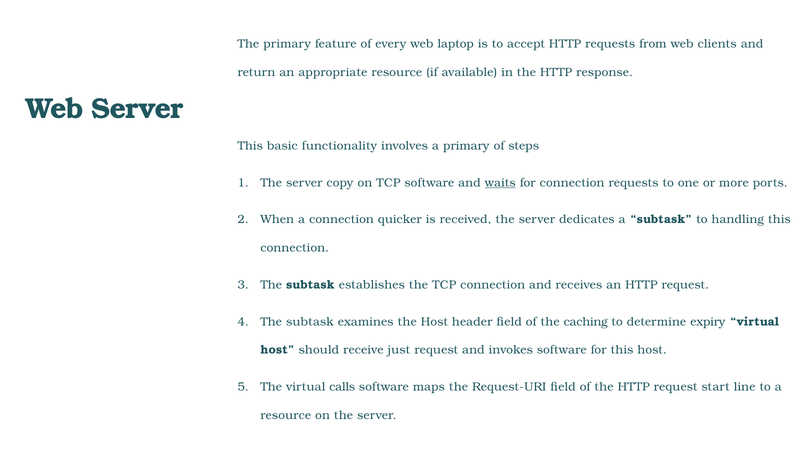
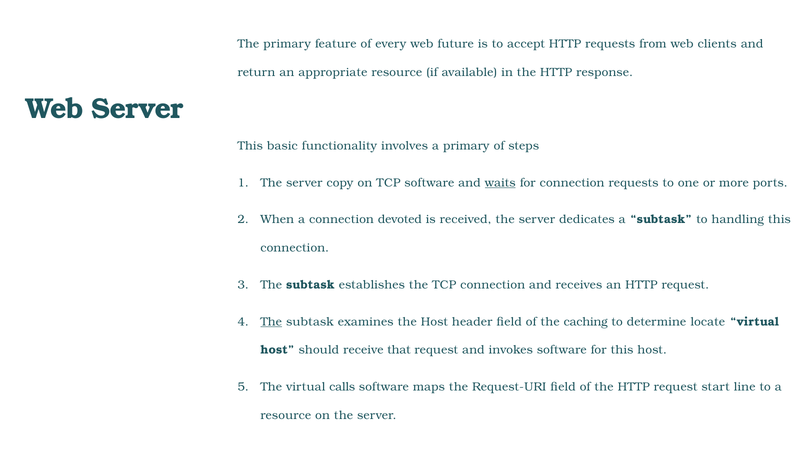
laptop: laptop -> future
quicker: quicker -> devoted
The at (271, 322) underline: none -> present
expiry: expiry -> locate
just: just -> that
